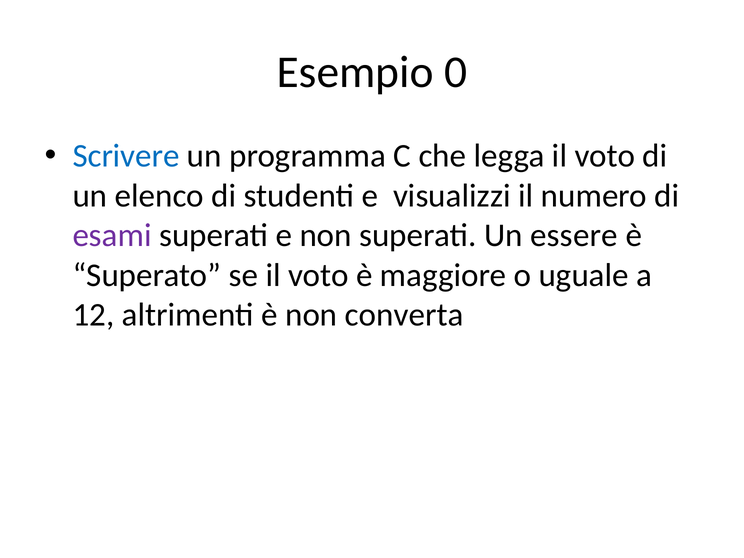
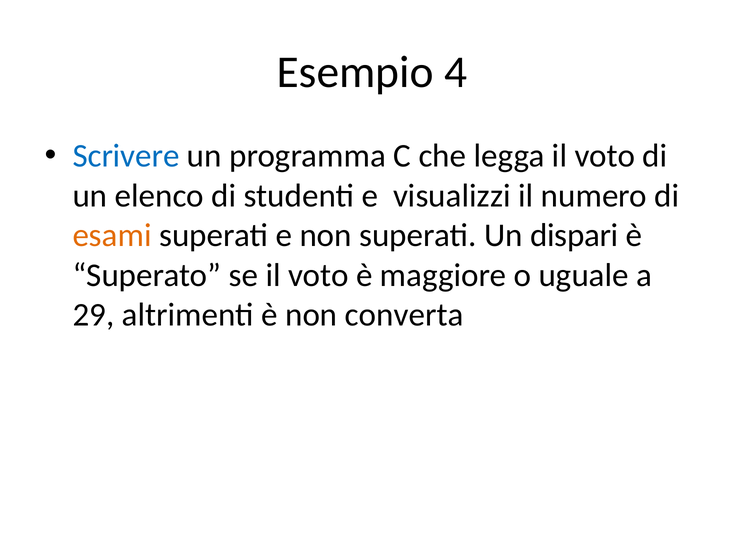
0: 0 -> 4
esami colour: purple -> orange
essere: essere -> dispari
12: 12 -> 29
